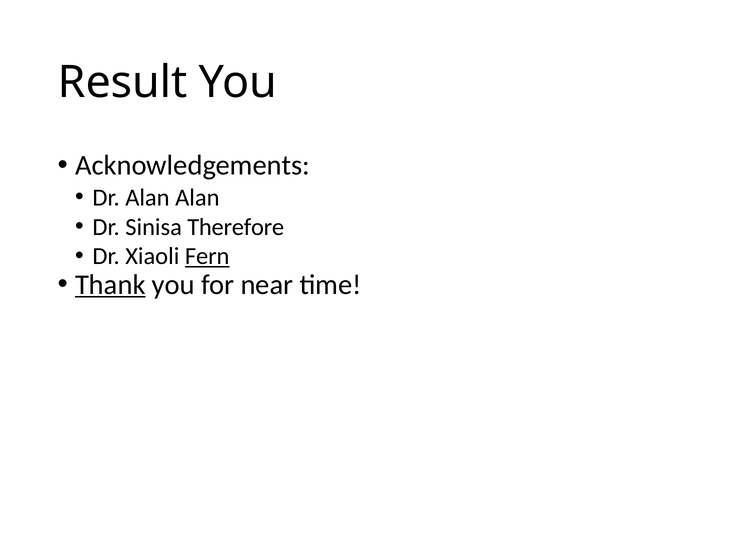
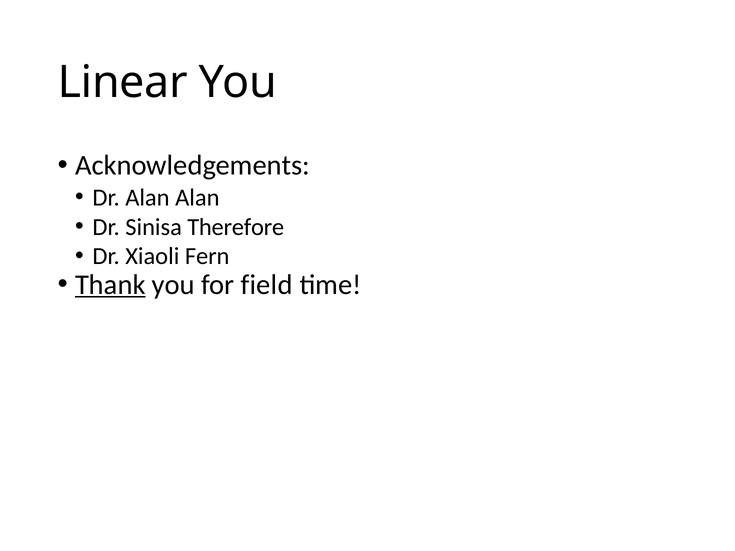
Result: Result -> Linear
Fern underline: present -> none
near: near -> field
